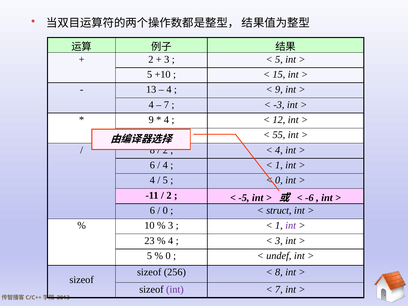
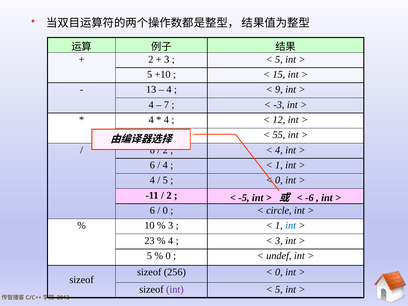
9 at (151, 120): 9 -> 4
struct: struct -> circle
int at (291, 226) colour: purple -> blue
8 at (279, 272): 8 -> 0
7 at (279, 289): 7 -> 5
